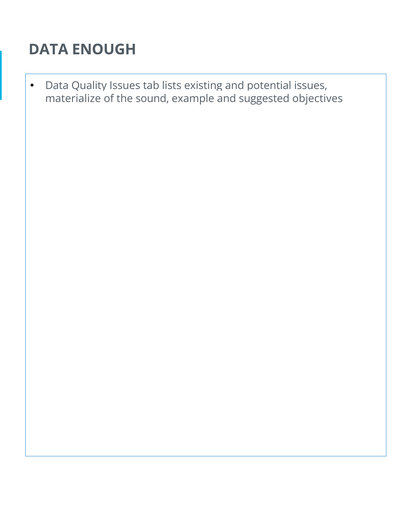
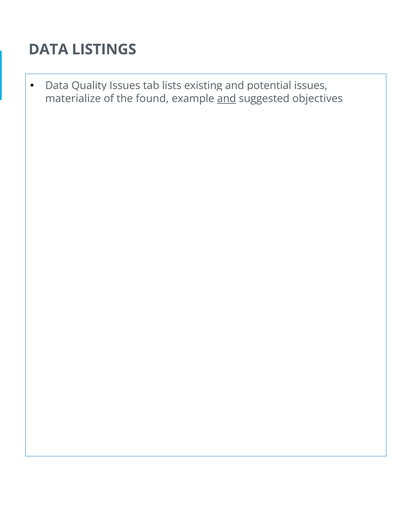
ENOUGH: ENOUGH -> LISTINGS
sound: sound -> found
and at (227, 99) underline: none -> present
